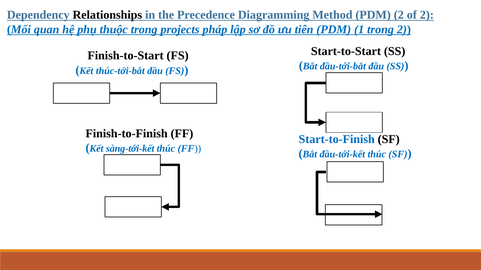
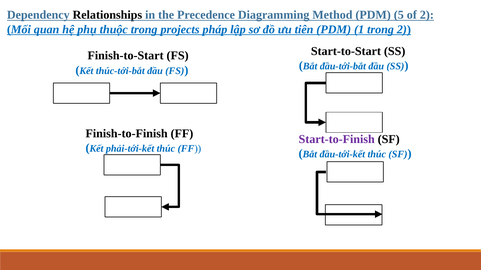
PDM 2: 2 -> 5
Start-to-Finish colour: blue -> purple
sàng-tới-kết: sàng-tới-kết -> phải-tới-kết
